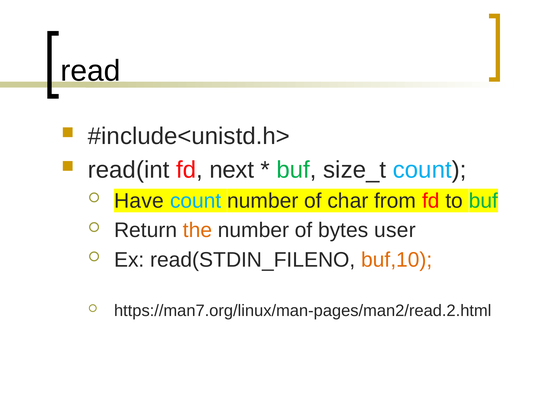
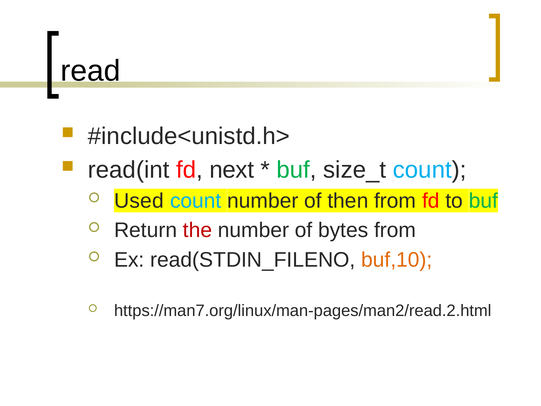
Have: Have -> Used
char: char -> then
the colour: orange -> red
bytes user: user -> from
